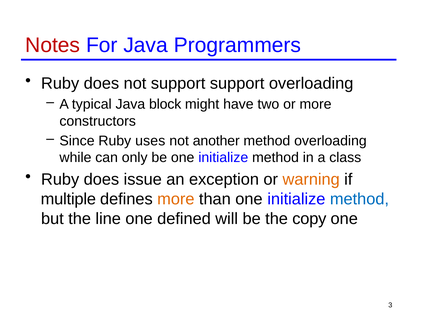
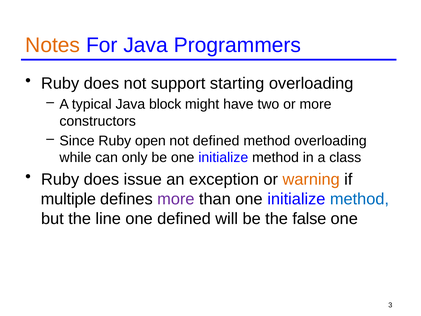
Notes colour: red -> orange
support support: support -> starting
uses: uses -> open
not another: another -> defined
more at (176, 199) colour: orange -> purple
copy: copy -> false
